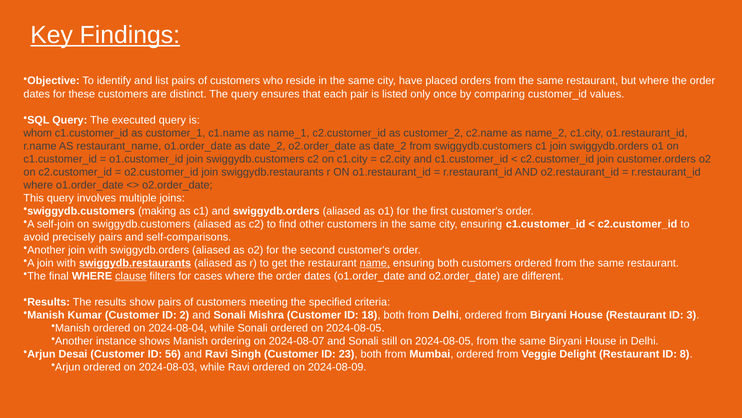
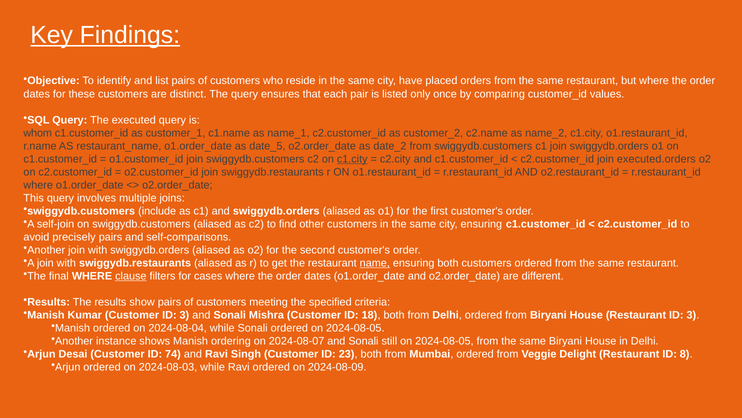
o1.order_date as date_2: date_2 -> date_5
c1.city at (352, 159) underline: none -> present
customer.orders: customer.orders -> executed.orders
making: making -> include
swiggydb.restaurants at (135, 263) underline: present -> none
Customer ID 2: 2 -> 3
56: 56 -> 74
